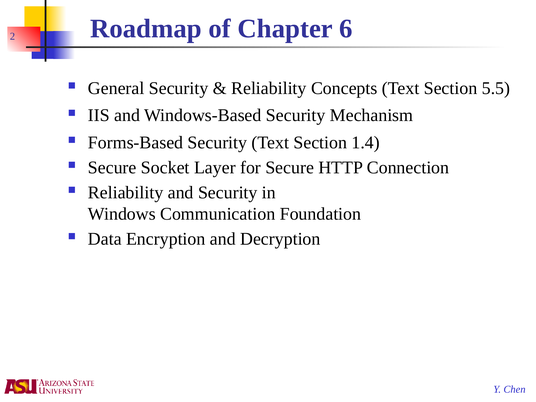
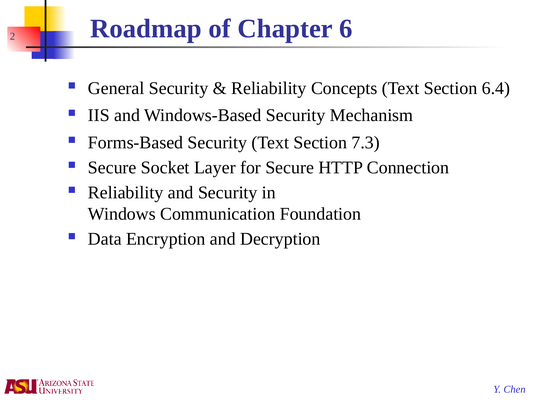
5.5: 5.5 -> 6.4
1.4: 1.4 -> 7.3
